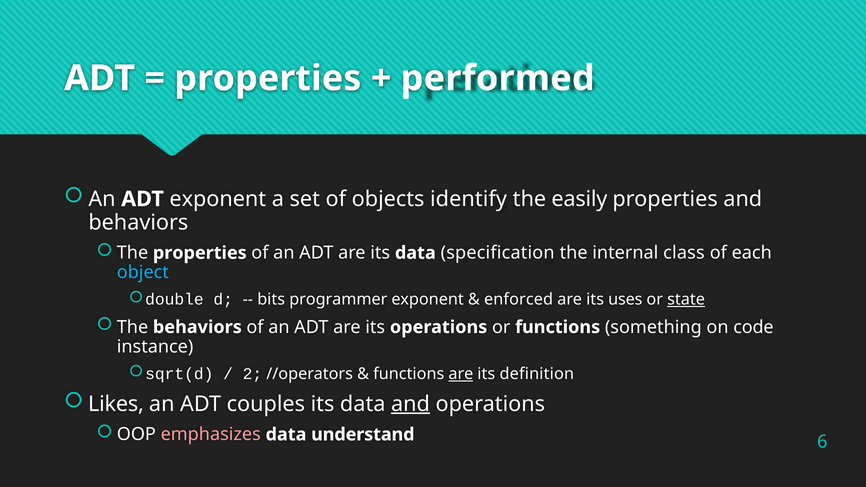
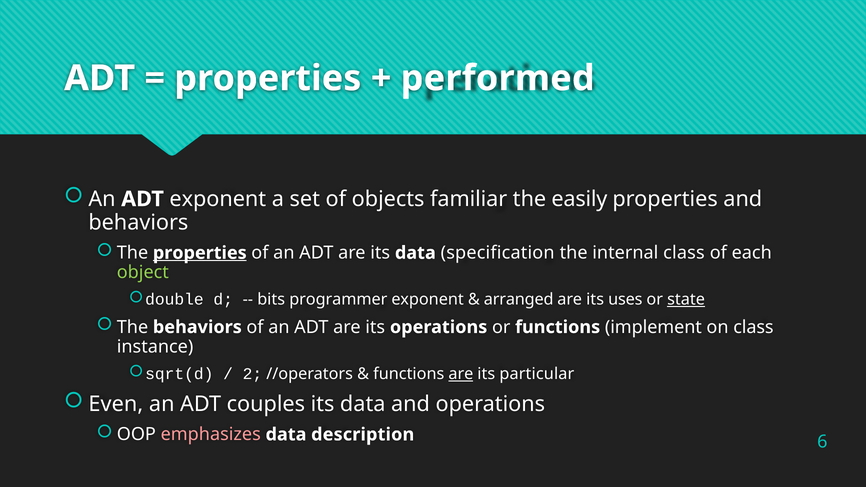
identify: identify -> familiar
properties at (200, 253) underline: none -> present
object colour: light blue -> light green
enforced: enforced -> arranged
something: something -> implement
on code: code -> class
definition: definition -> particular
Likes: Likes -> Even
and at (411, 404) underline: present -> none
understand: understand -> description
